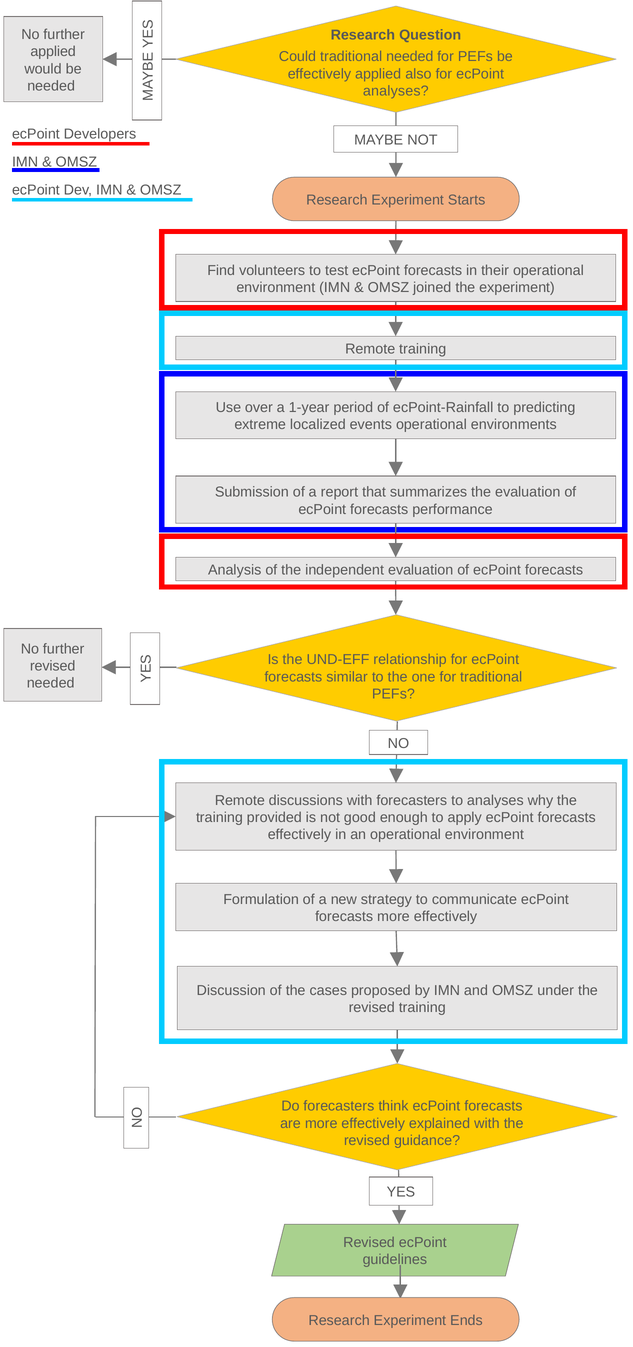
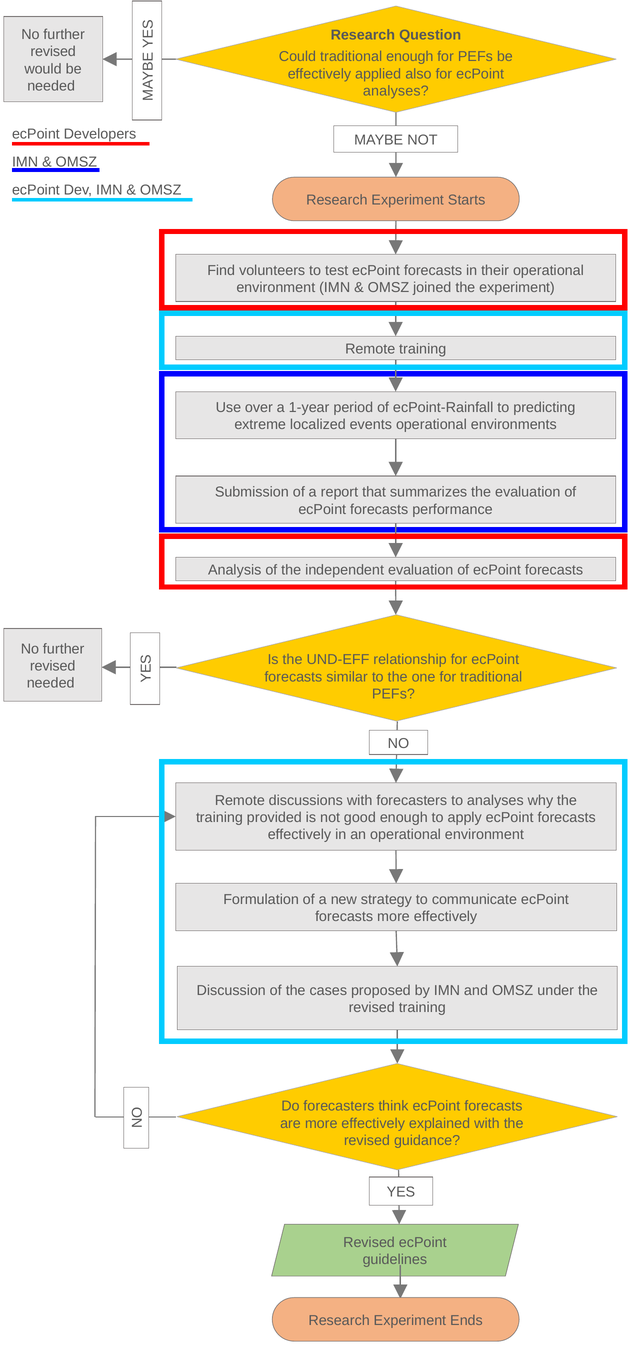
applied at (53, 52): applied -> revised
traditional needed: needed -> enough
